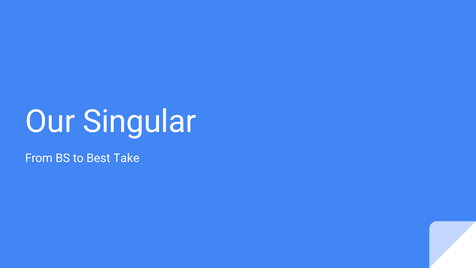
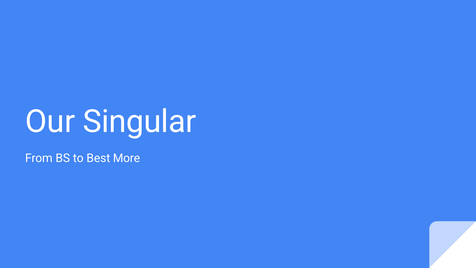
Take: Take -> More
